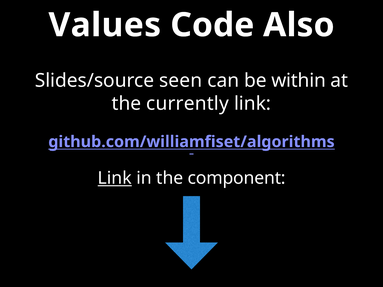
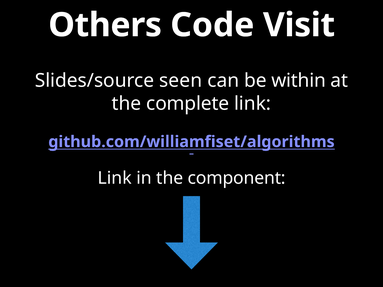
Values: Values -> Others
Also: Also -> Visit
currently: currently -> complete
Link at (115, 178) underline: present -> none
